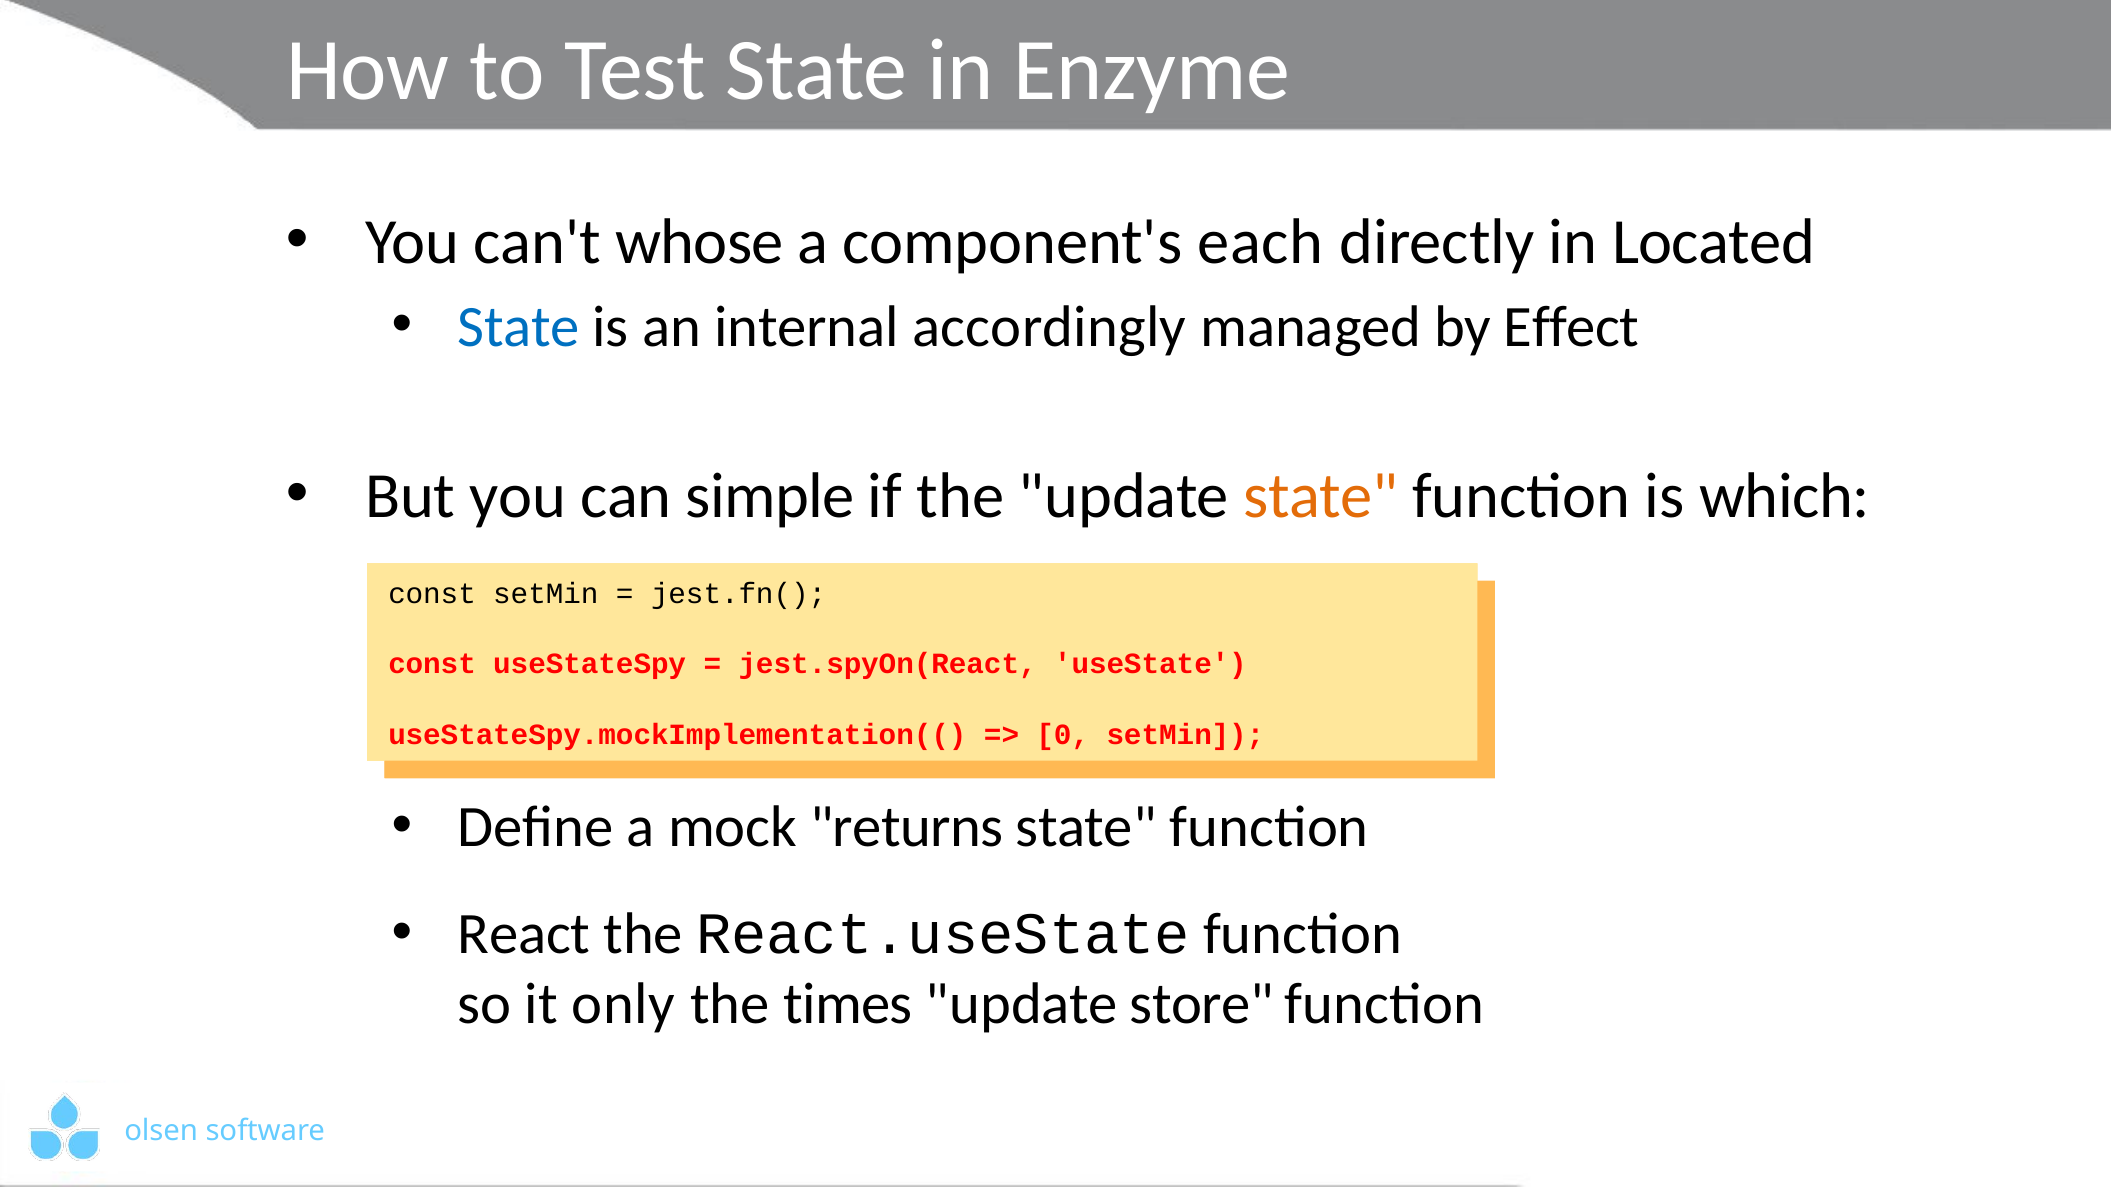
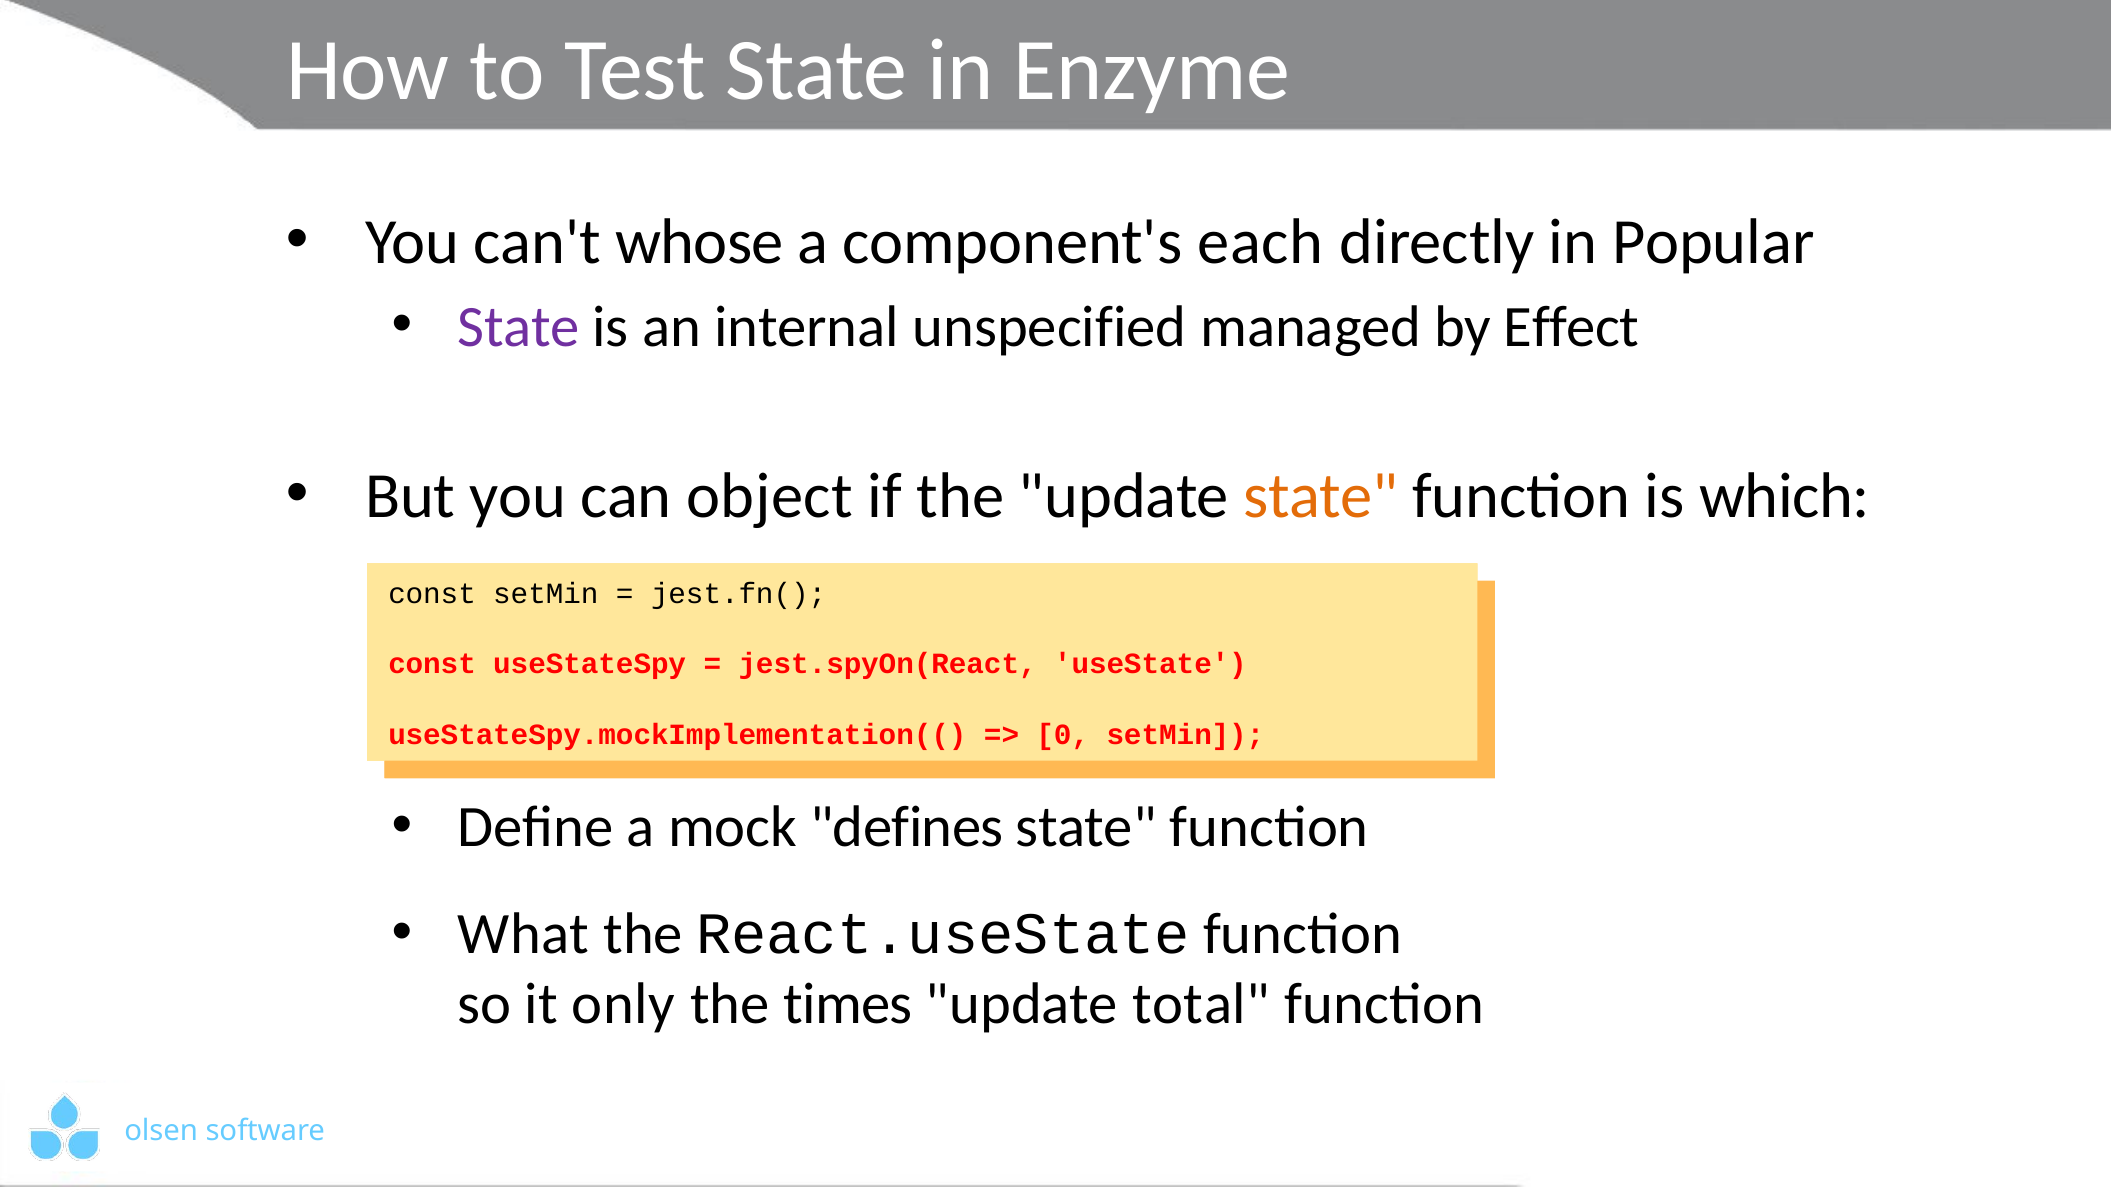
Located: Located -> Popular
State at (519, 327) colour: blue -> purple
accordingly: accordingly -> unspecified
simple: simple -> object
returns: returns -> defines
React: React -> What
store: store -> total
